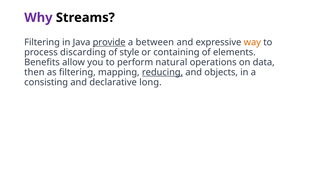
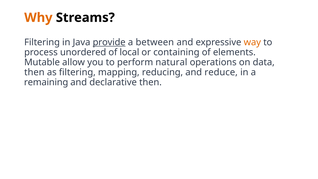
Why colour: purple -> orange
discarding: discarding -> unordered
style: style -> local
Benefits: Benefits -> Mutable
reducing underline: present -> none
objects: objects -> reduce
consisting: consisting -> remaining
declarative long: long -> then
